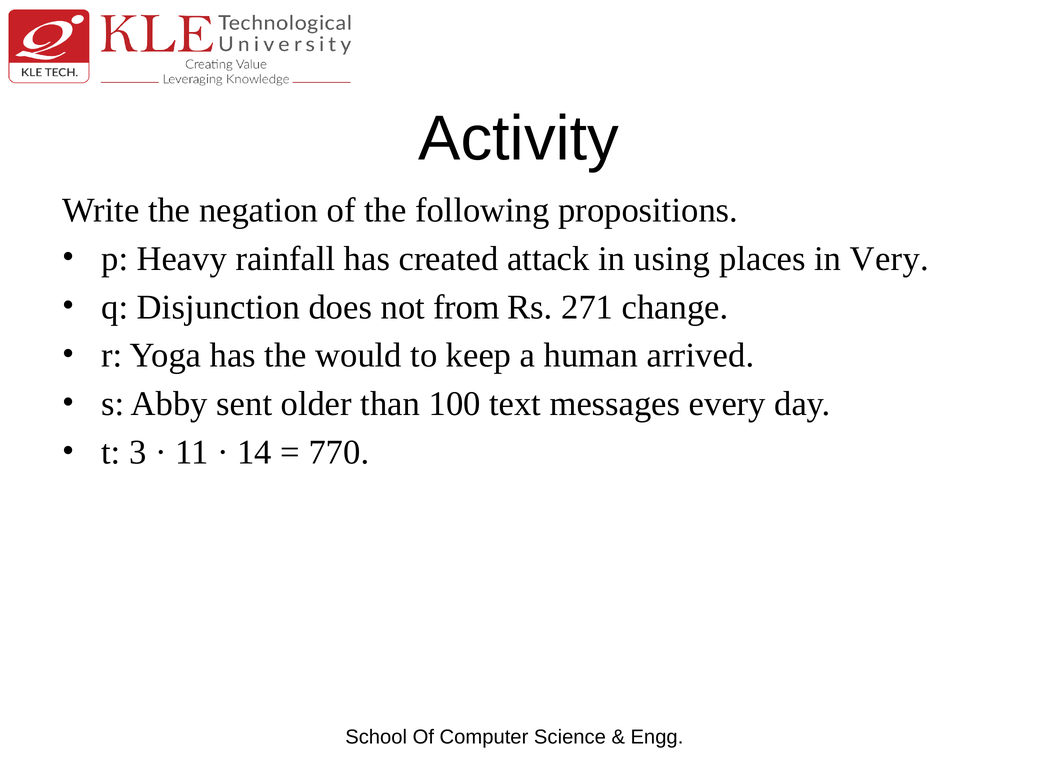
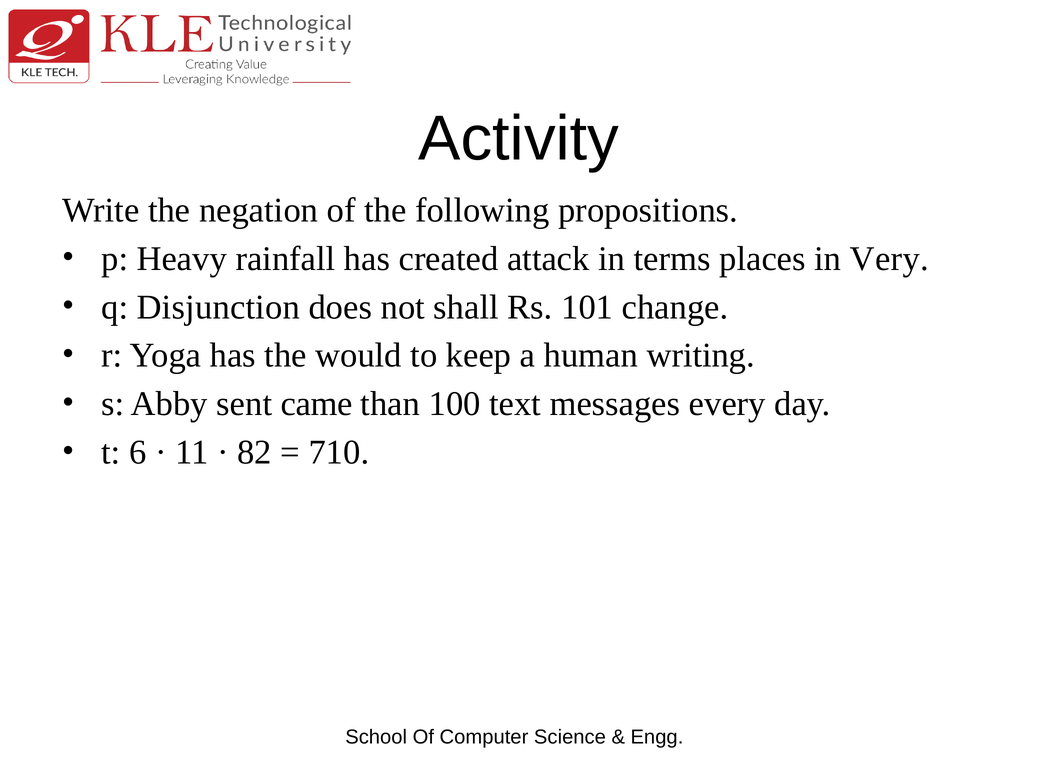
using: using -> terms
from: from -> shall
271: 271 -> 101
arrived: arrived -> writing
older: older -> came
3: 3 -> 6
14: 14 -> 82
770: 770 -> 710
